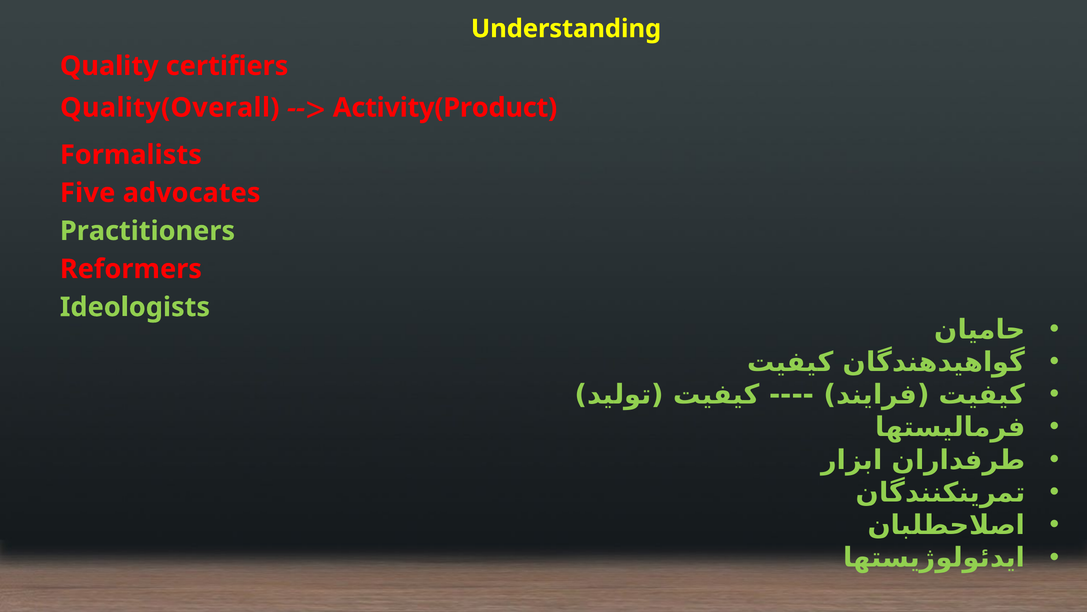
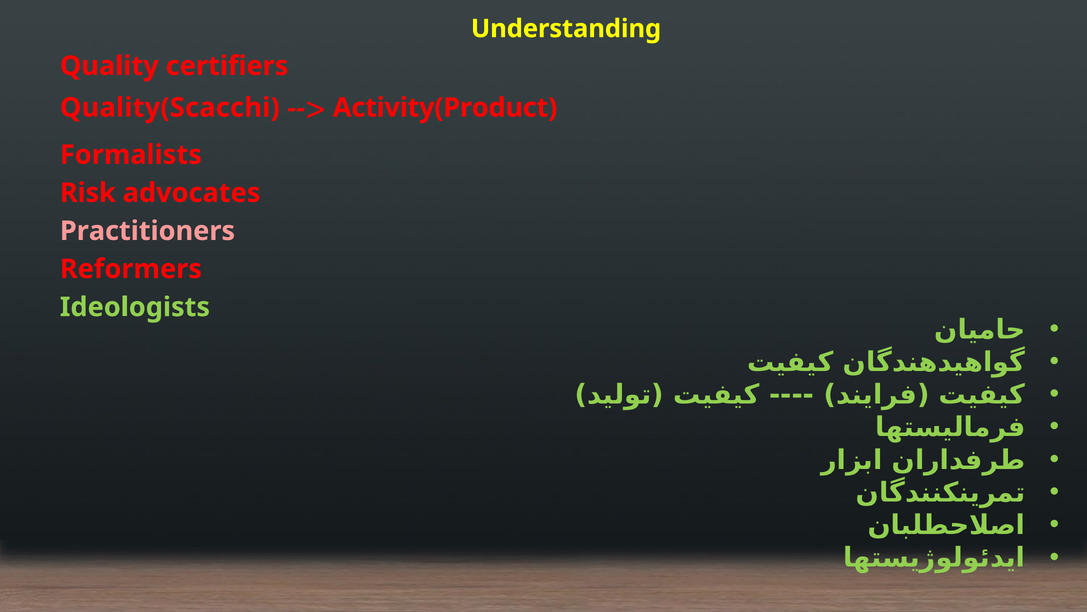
Quality(Overall: Quality(Overall -> Quality(Scacchi
Five: Five -> Risk
Practitioners colour: light green -> pink
